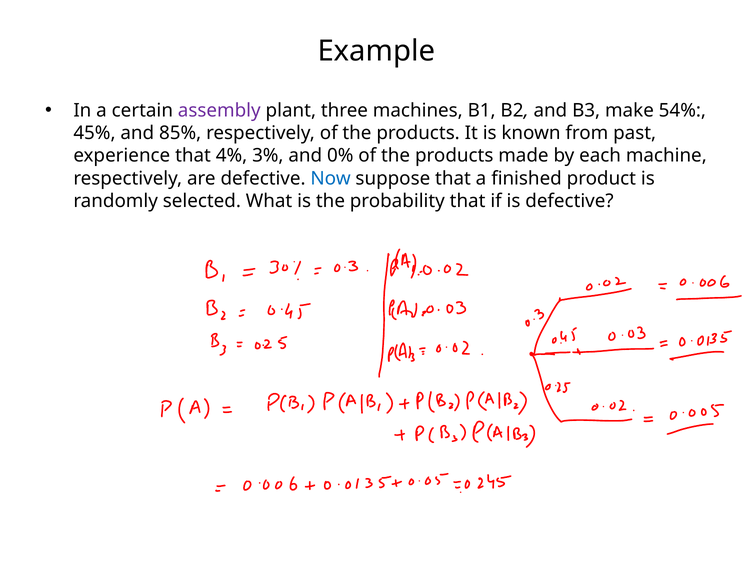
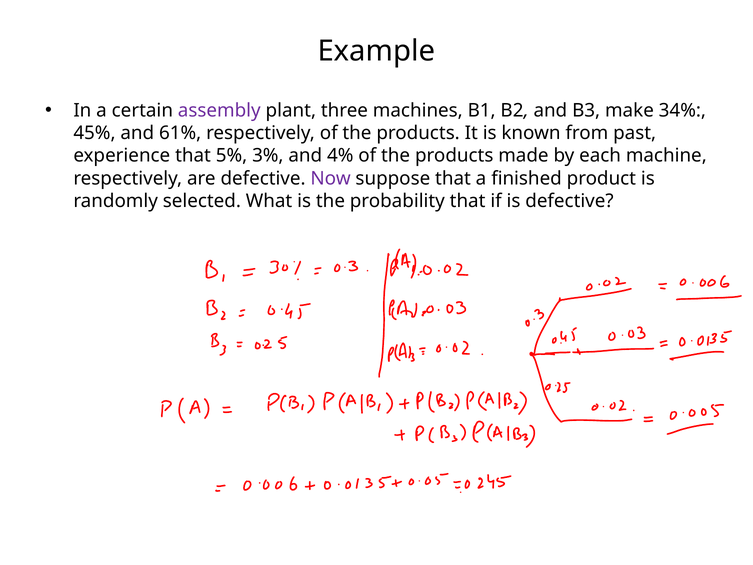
54%: 54% -> 34%
85%: 85% -> 61%
4%: 4% -> 5%
0%: 0% -> 4%
Now colour: blue -> purple
